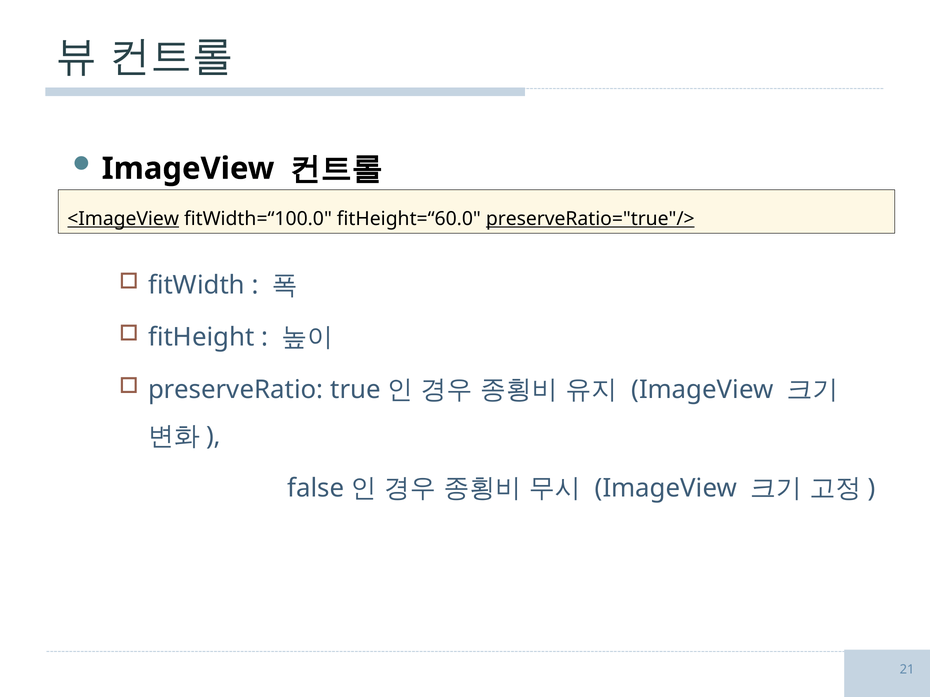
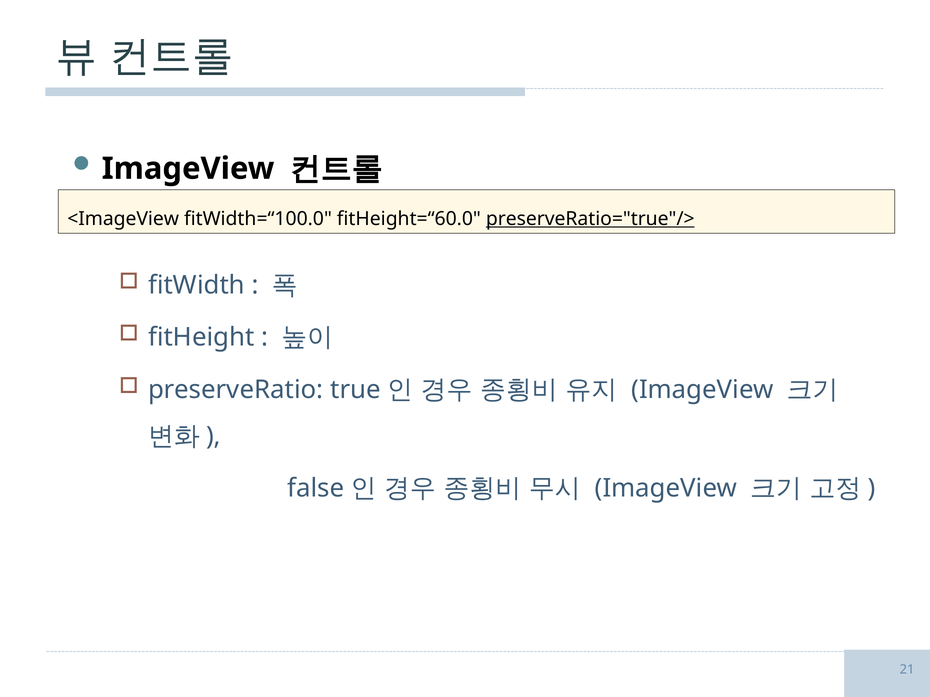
<ImageView underline: present -> none
